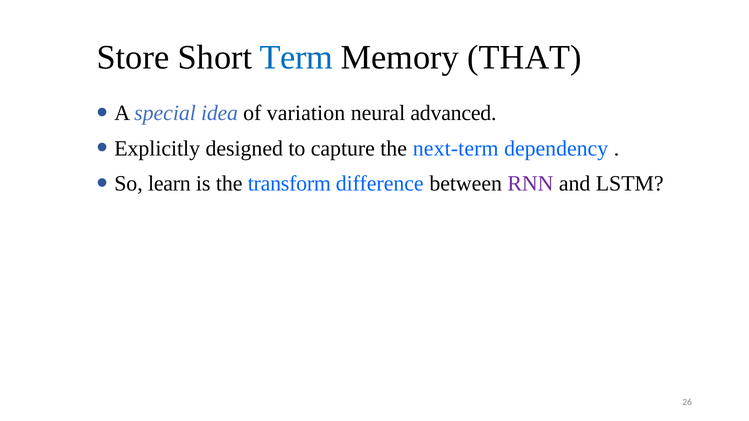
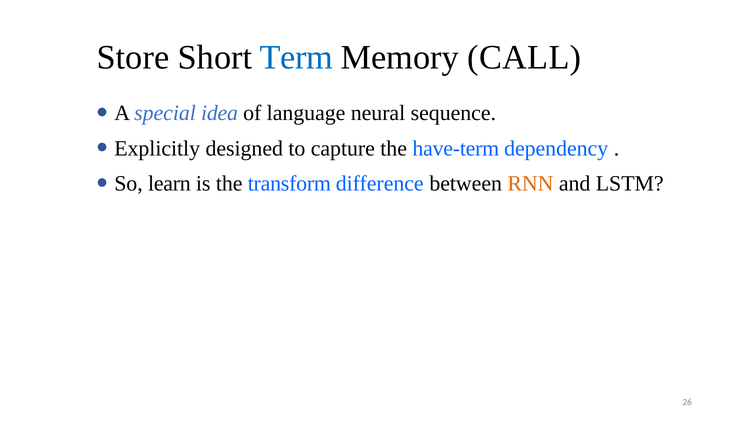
THAT: THAT -> CALL
variation: variation -> language
advanced: advanced -> sequence
next-term: next-term -> have-term
RNN colour: purple -> orange
